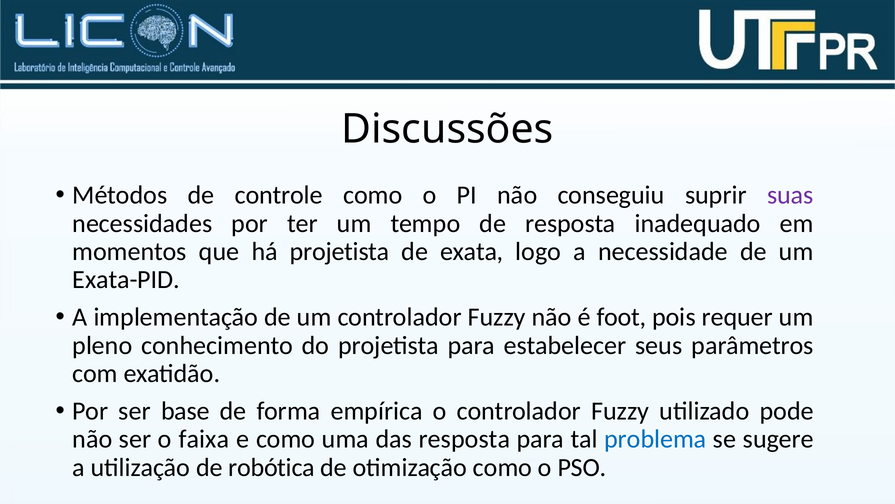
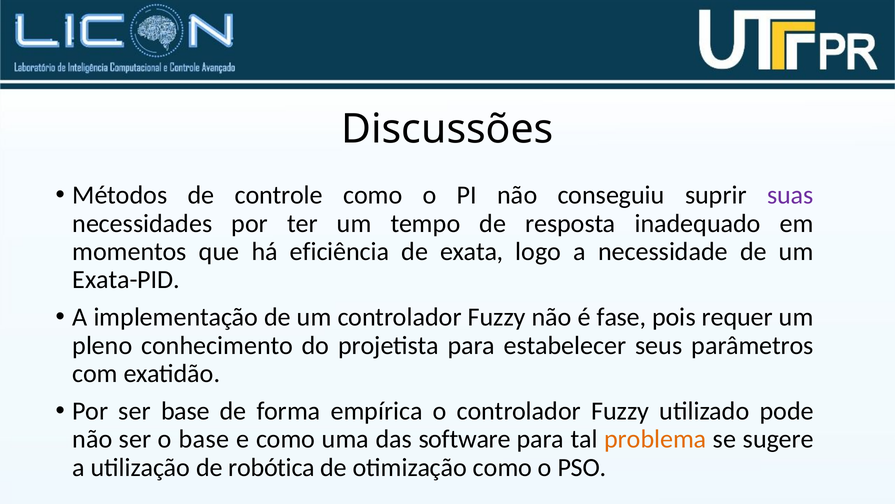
há projetista: projetista -> eficiência
foot: foot -> fase
o faixa: faixa -> base
das resposta: resposta -> software
problema colour: blue -> orange
